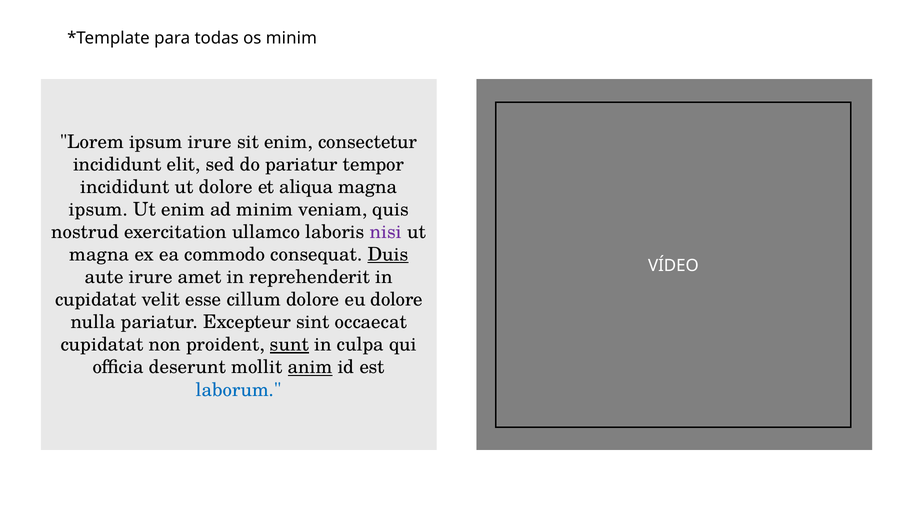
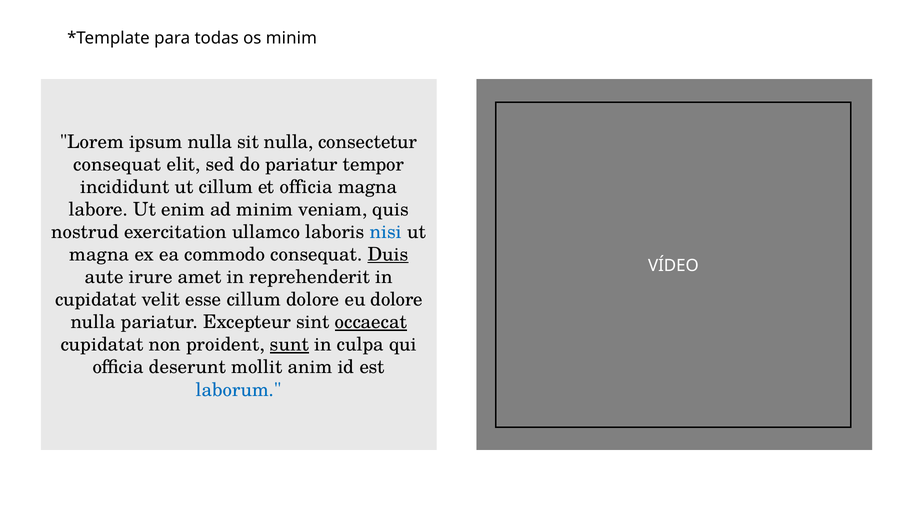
ipsum irure: irure -> nulla
sit enim: enim -> nulla
incididunt at (117, 164): incididunt -> consequat
ut dolore: dolore -> cillum
et aliqua: aliqua -> officia
ipsum at (98, 209): ipsum -> labore
nisi colour: purple -> blue
occaecat underline: none -> present
anim underline: present -> none
